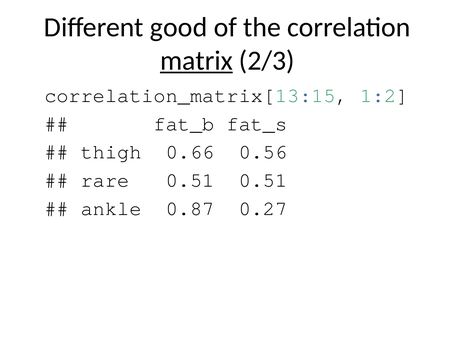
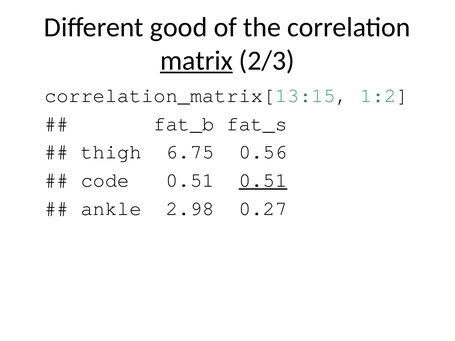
0.66: 0.66 -> 6.75
rare: rare -> code
0.51 at (263, 180) underline: none -> present
0.87: 0.87 -> 2.98
